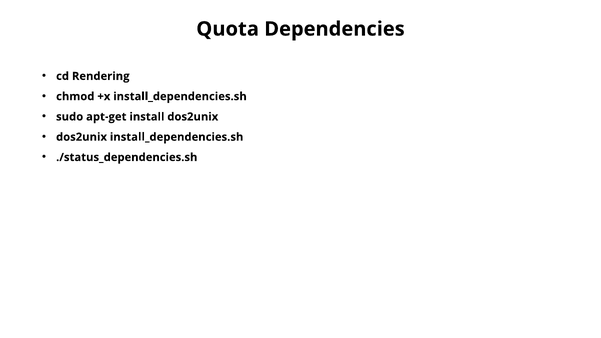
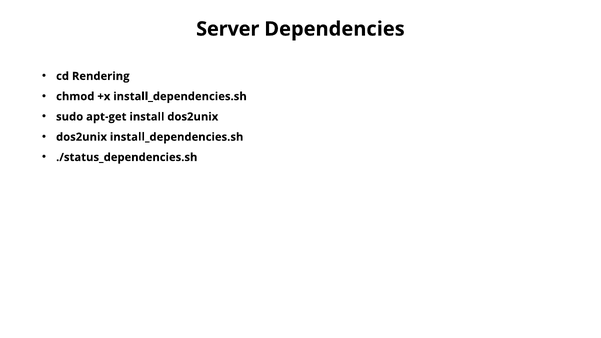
Quota: Quota -> Server
